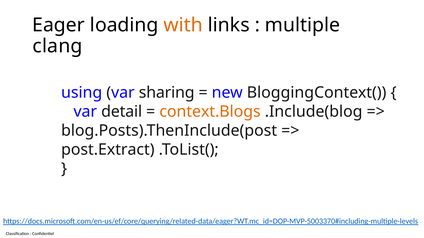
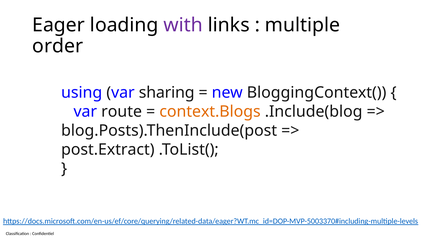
with colour: orange -> purple
clang: clang -> order
detail: detail -> route
